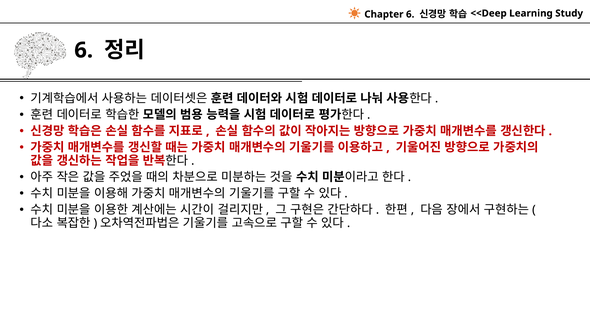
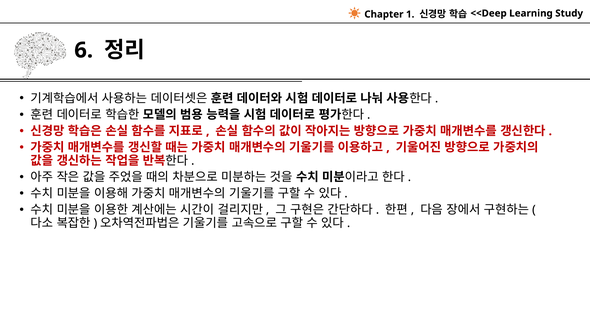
Chapter 6: 6 -> 1
